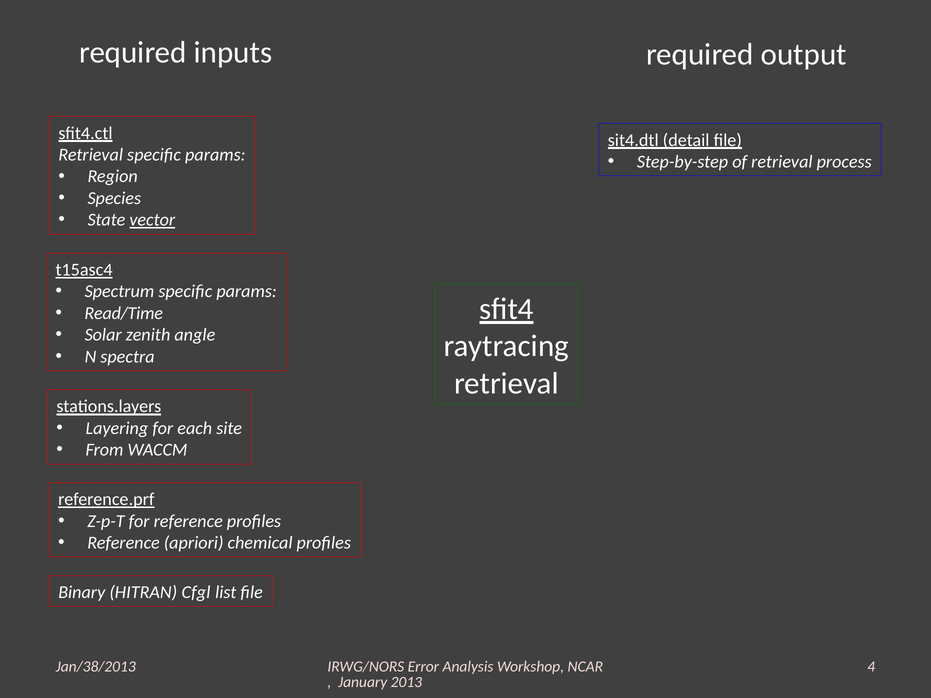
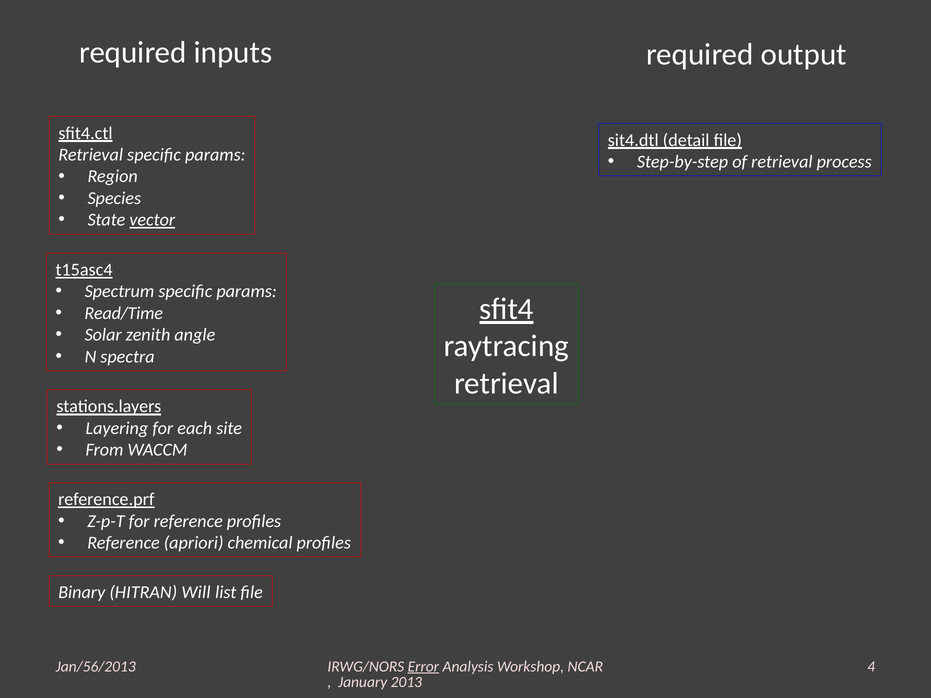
Cfgl: Cfgl -> Will
Error underline: none -> present
Jan/38/2013: Jan/38/2013 -> Jan/56/2013
